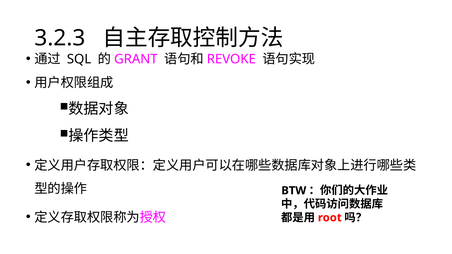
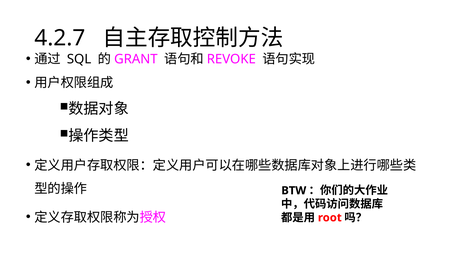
3.2.3: 3.2.3 -> 4.2.7
